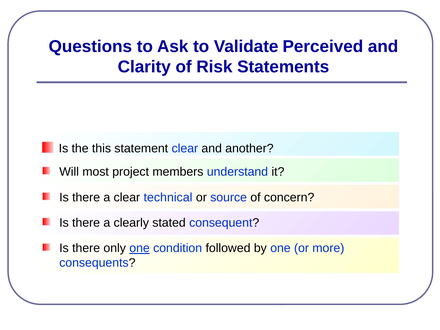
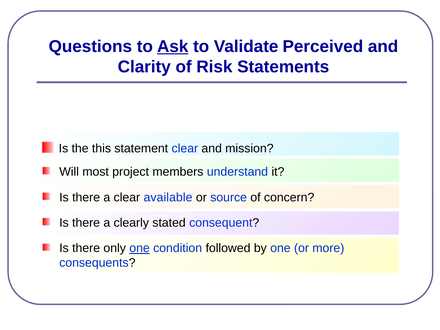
Ask underline: none -> present
another: another -> mission
technical: technical -> available
